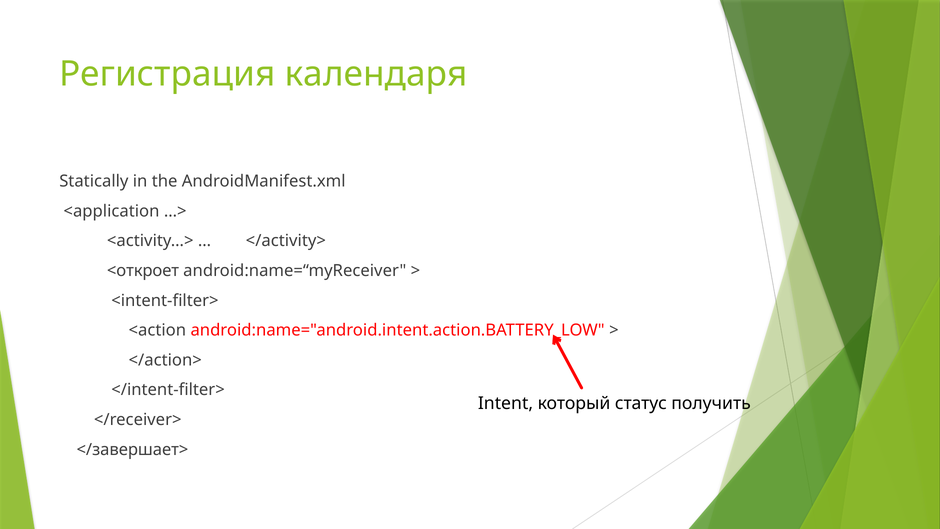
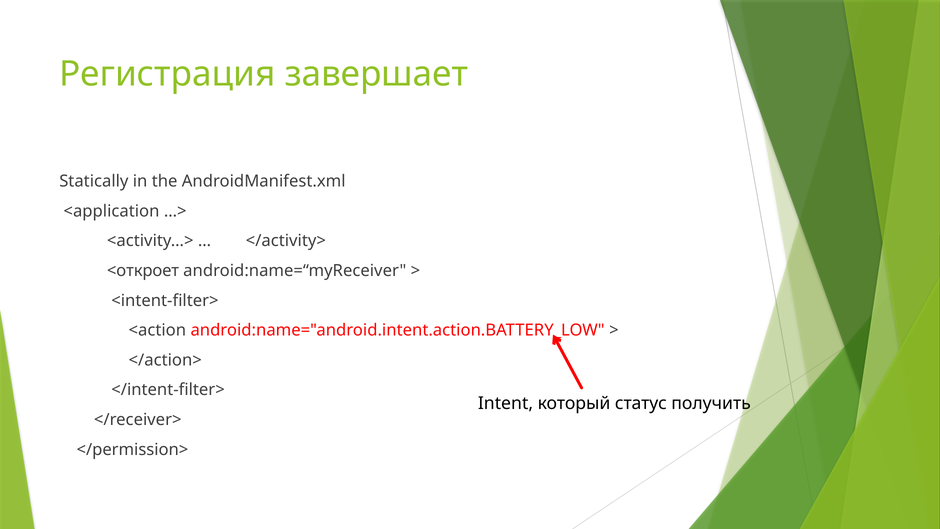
календаря: календаря -> завершает
</завершает>: </завершает> -> </permission>
